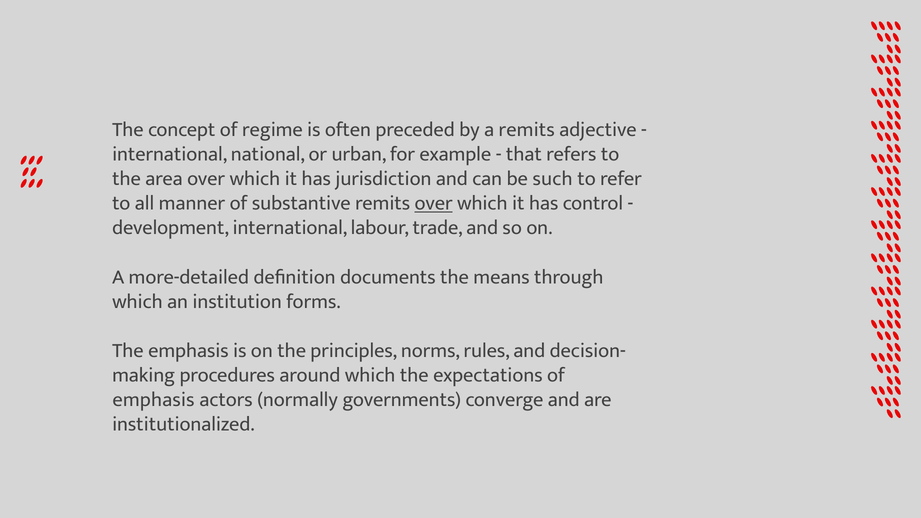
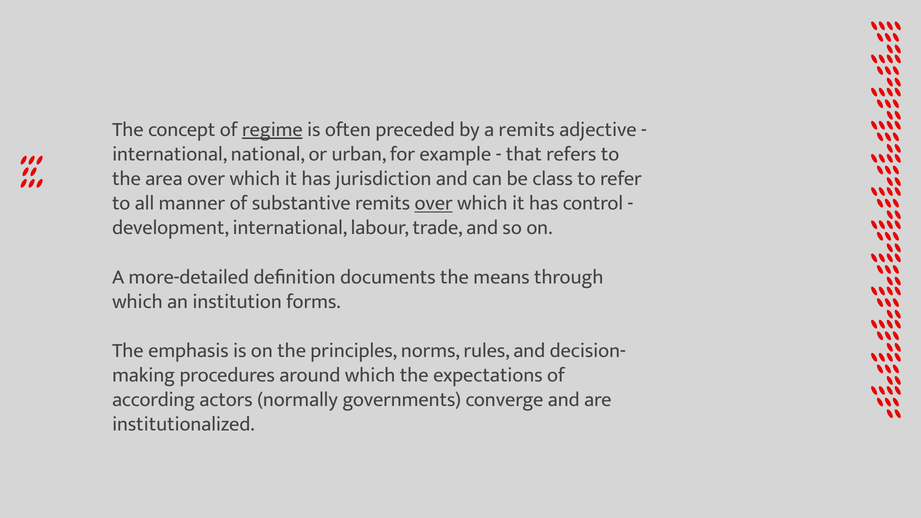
regime underline: none -> present
such: such -> class
emphasis at (153, 400): emphasis -> according
